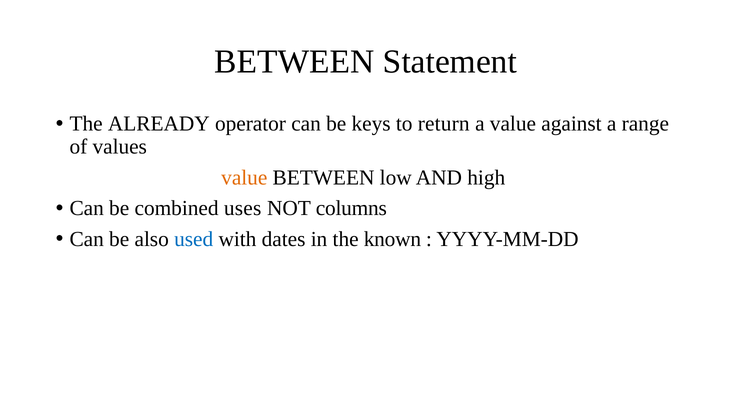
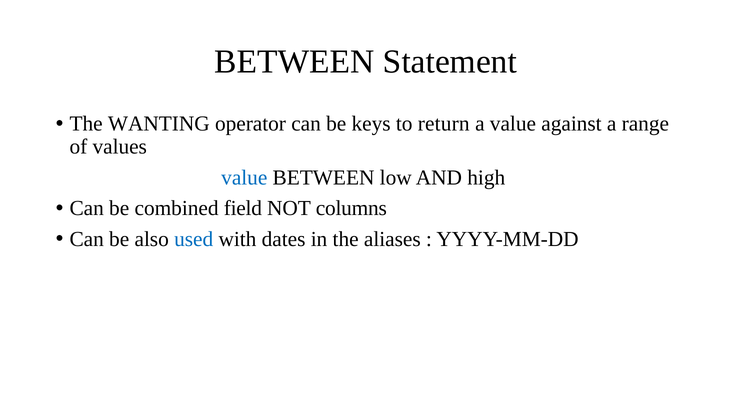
ALREADY: ALREADY -> WANTING
value at (244, 178) colour: orange -> blue
uses: uses -> field
known: known -> aliases
